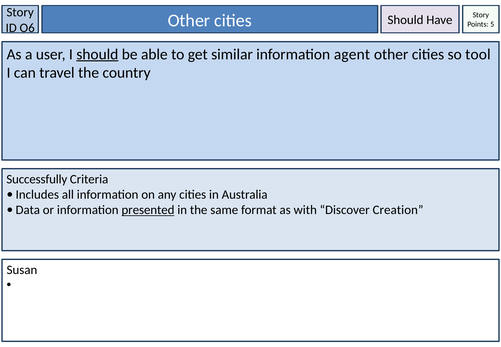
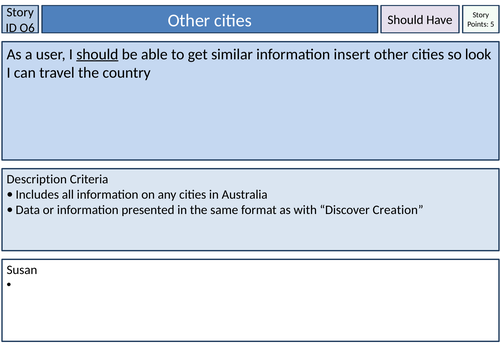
agent: agent -> insert
tool: tool -> look
Successfully: Successfully -> Description
presented underline: present -> none
